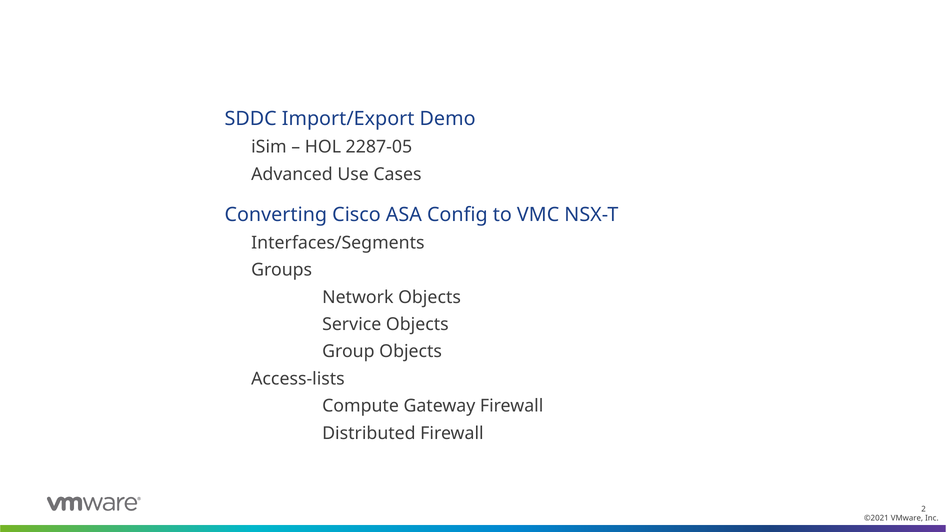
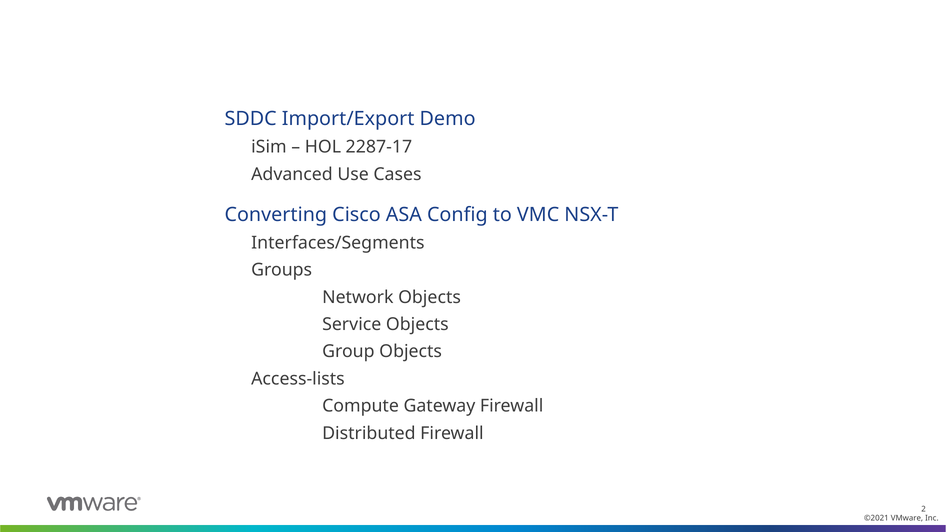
2287-05: 2287-05 -> 2287-17
